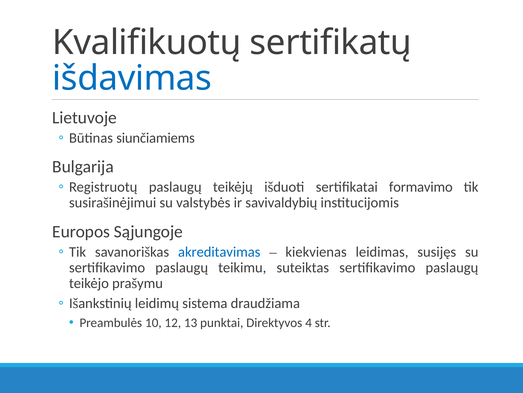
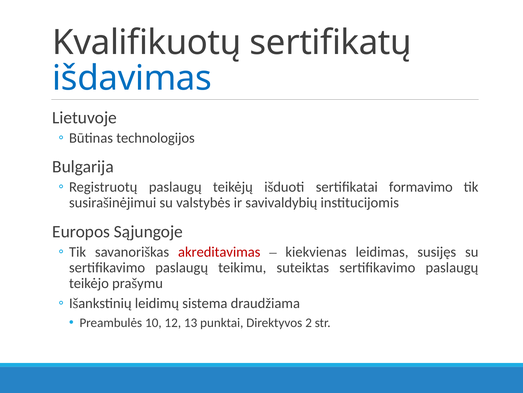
siunčiamiems: siunčiamiems -> technologijos
akreditavimas colour: blue -> red
4: 4 -> 2
